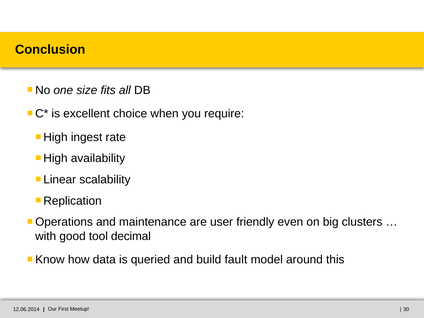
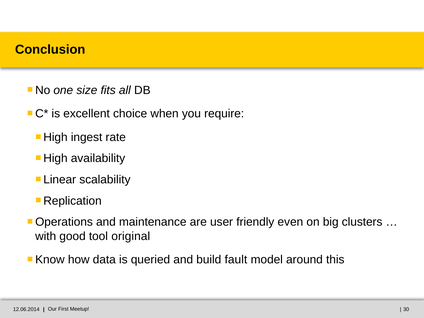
decimal: decimal -> original
